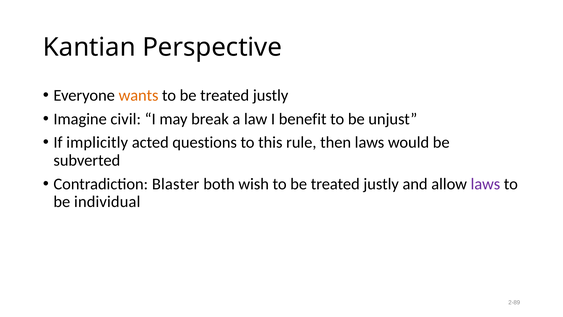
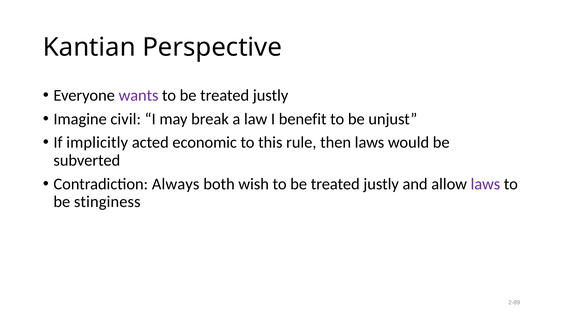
wants colour: orange -> purple
questions: questions -> economic
Blaster: Blaster -> Always
individual: individual -> stinginess
